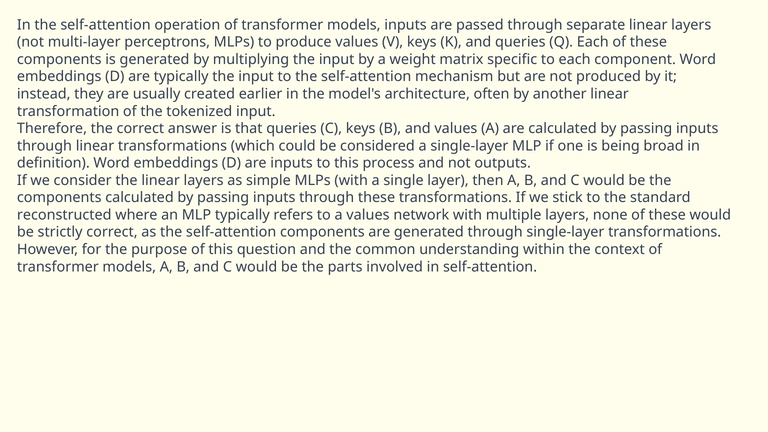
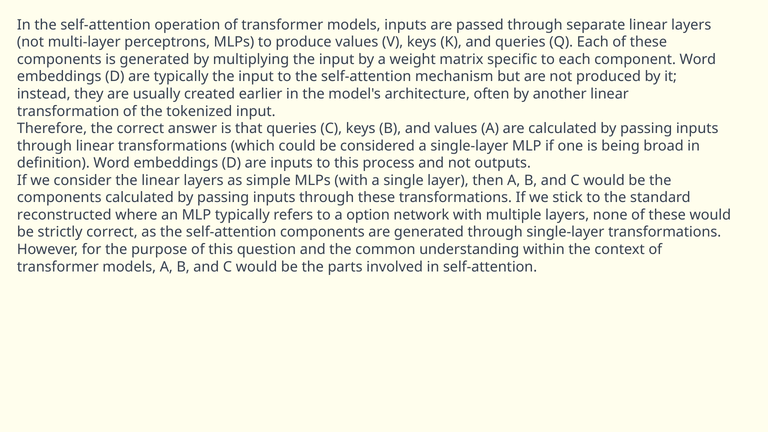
a values: values -> option
